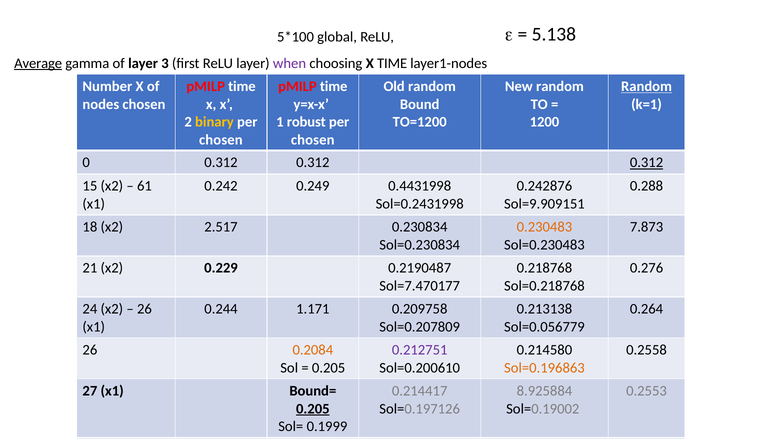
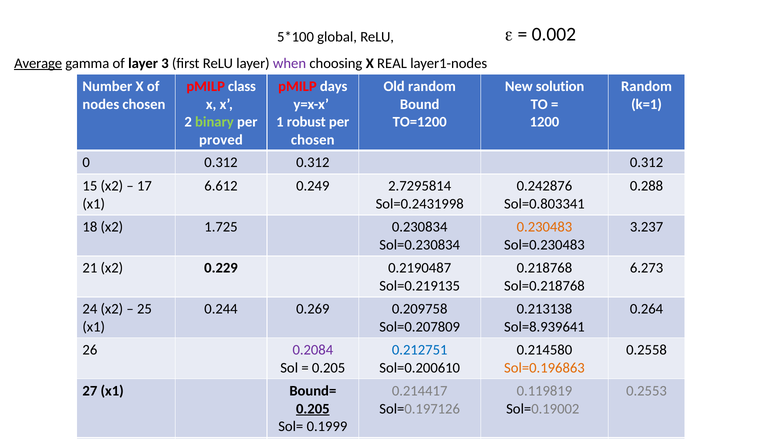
5.138: 5.138 -> 0.002
X TIME: TIME -> REAL
time at (242, 86): time -> class
time at (334, 86): time -> days
New random: random -> solution
Random at (647, 86) underline: present -> none
binary colour: yellow -> light green
chosen at (221, 140): chosen -> proved
0.312 at (647, 163) underline: present -> none
61: 61 -> 17
0.242: 0.242 -> 6.612
0.4431998: 0.4431998 -> 2.7295814
Sol=9.909151: Sol=9.909151 -> Sol=0.803341
2.517: 2.517 -> 1.725
7.873: 7.873 -> 3.237
0.276: 0.276 -> 6.273
Sol=7.470177: Sol=7.470177 -> Sol=0.219135
26 at (144, 309): 26 -> 25
1.171: 1.171 -> 0.269
Sol=0.056779: Sol=0.056779 -> Sol=8.939641
0.2084 colour: orange -> purple
0.212751 colour: purple -> blue
8.925884: 8.925884 -> 0.119819
